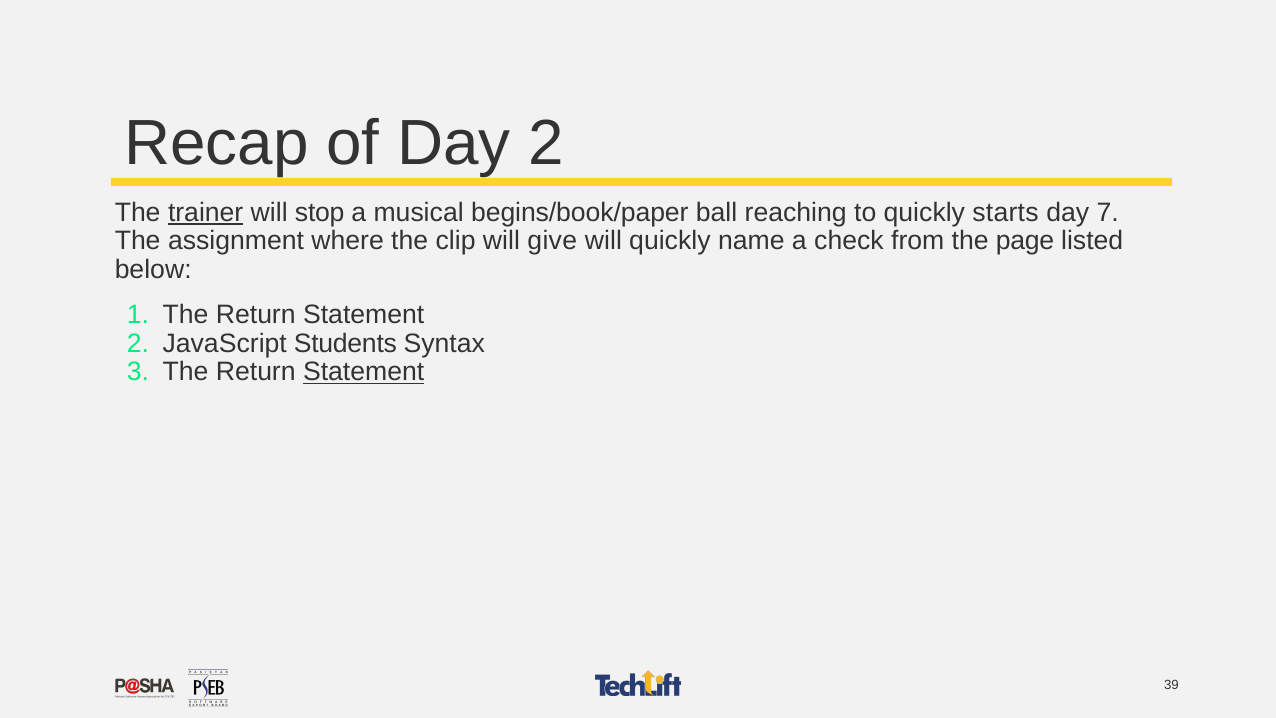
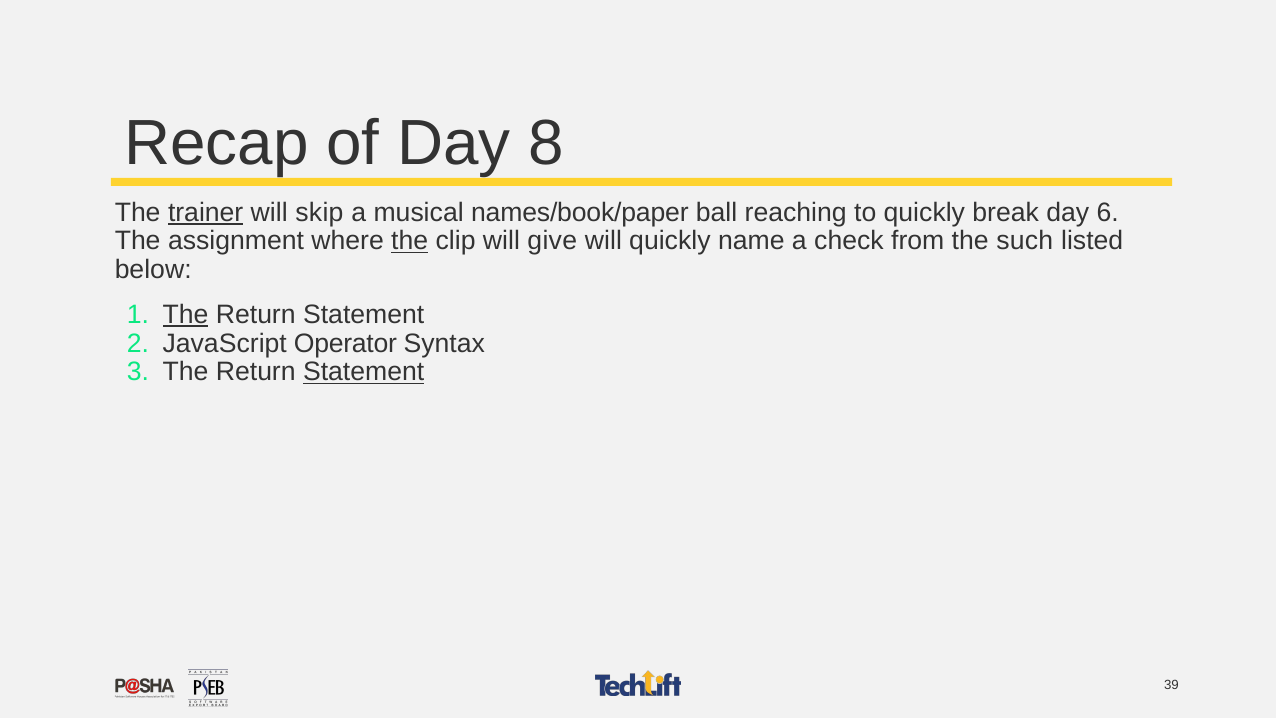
Day 2: 2 -> 8
stop: stop -> skip
begins/book/paper: begins/book/paper -> names/book/paper
starts: starts -> break
7: 7 -> 6
the at (410, 241) underline: none -> present
page: page -> such
The at (186, 314) underline: none -> present
Students: Students -> Operator
